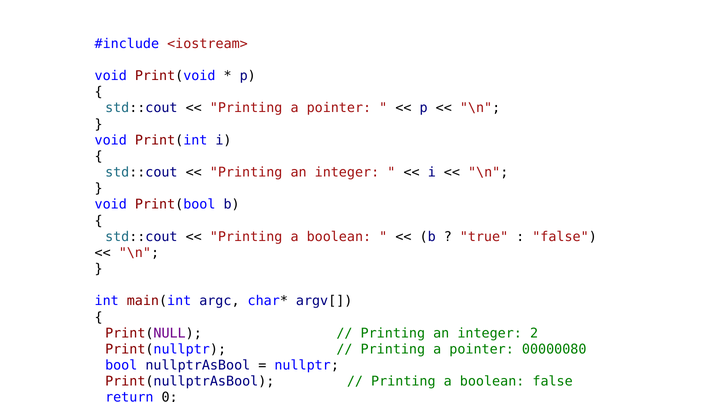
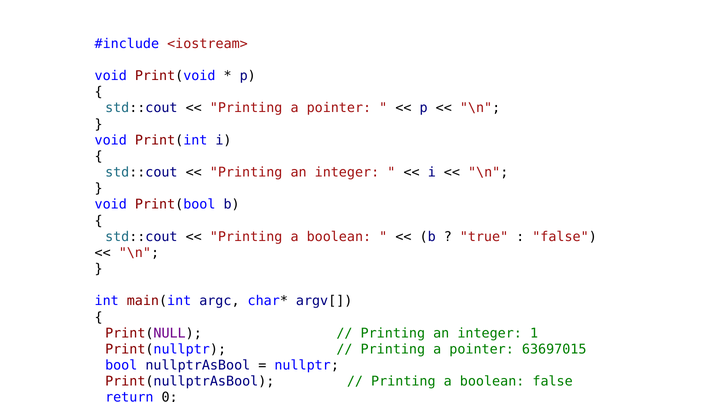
2: 2 -> 1
00000080: 00000080 -> 63697015
